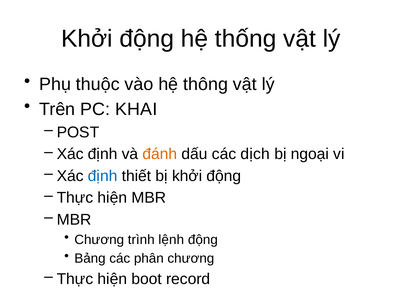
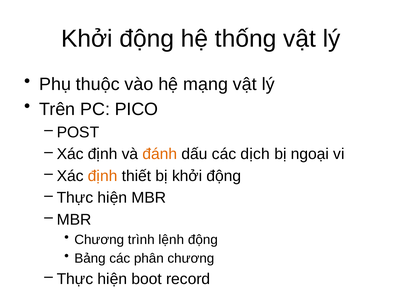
thông: thông -> mạng
KHAI: KHAI -> PICO
định at (103, 176) colour: blue -> orange
